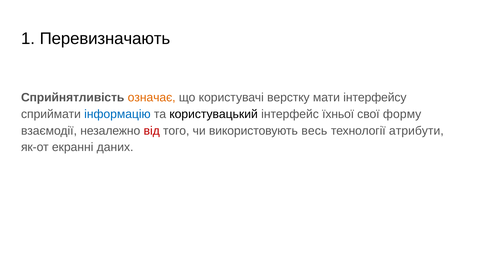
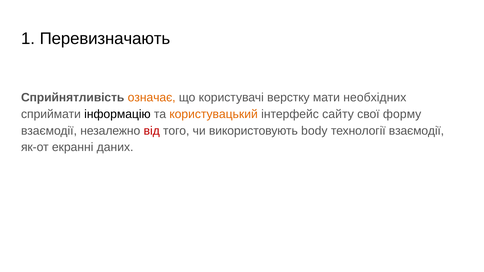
інтерфейсу: інтерфейсу -> необхідних
інформацію colour: blue -> black
користувацький colour: black -> orange
їхньої: їхньої -> сайту
весь: весь -> body
технології атрибути: атрибути -> взаємодії
